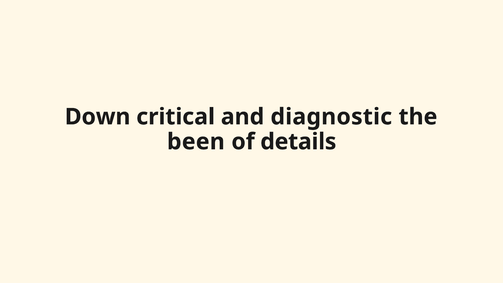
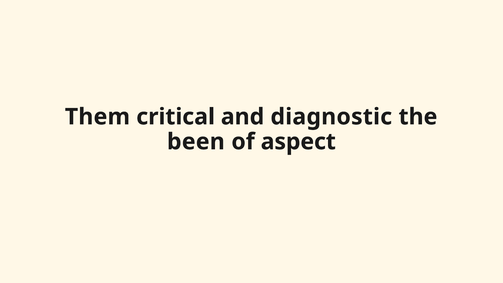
Down: Down -> Them
details: details -> aspect
